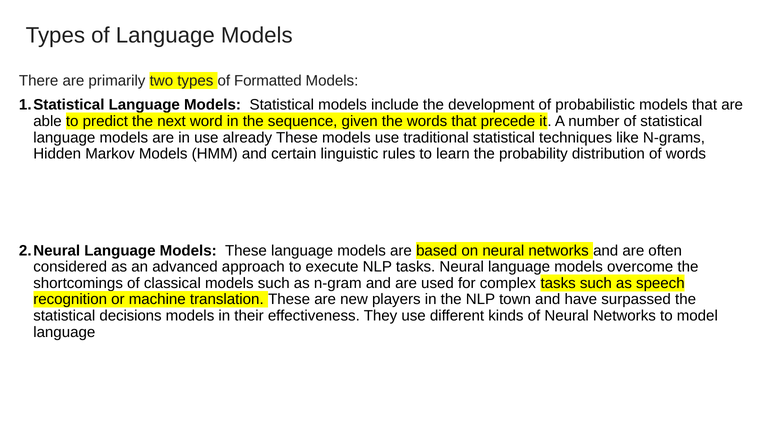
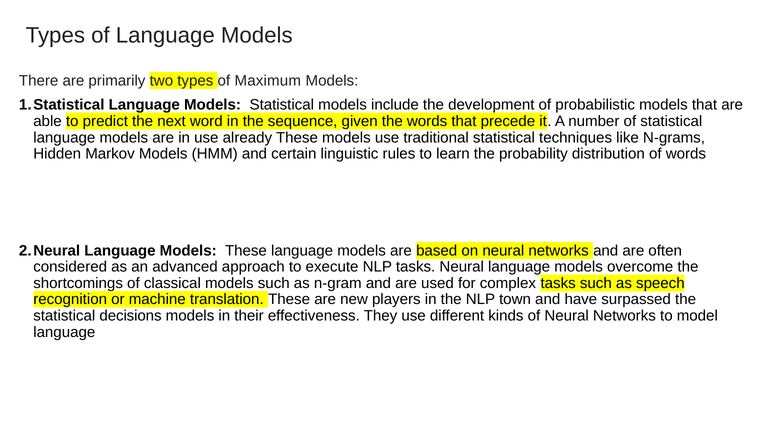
Formatted: Formatted -> Maximum
